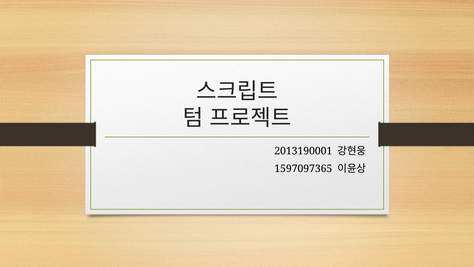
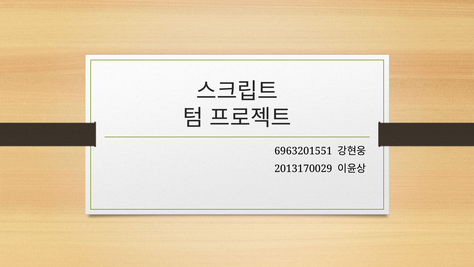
2013190001: 2013190001 -> 6963201551
1597097365: 1597097365 -> 2013170029
